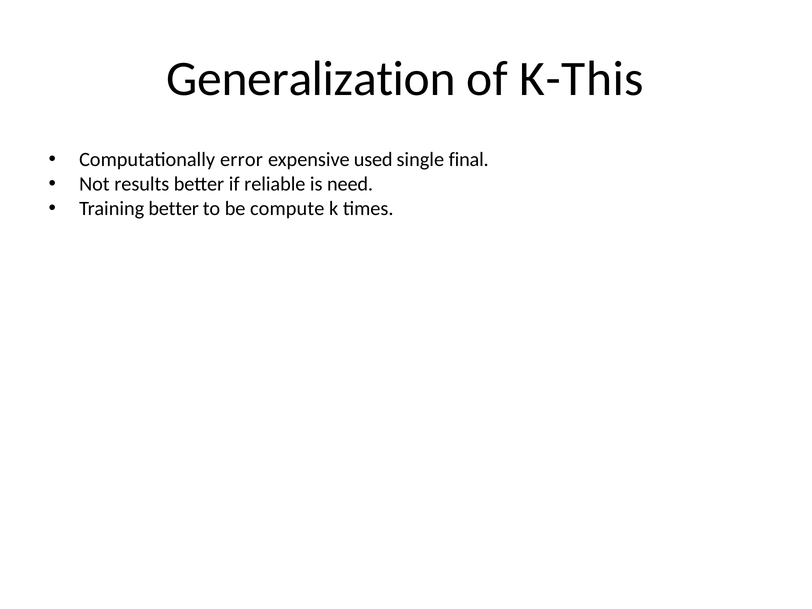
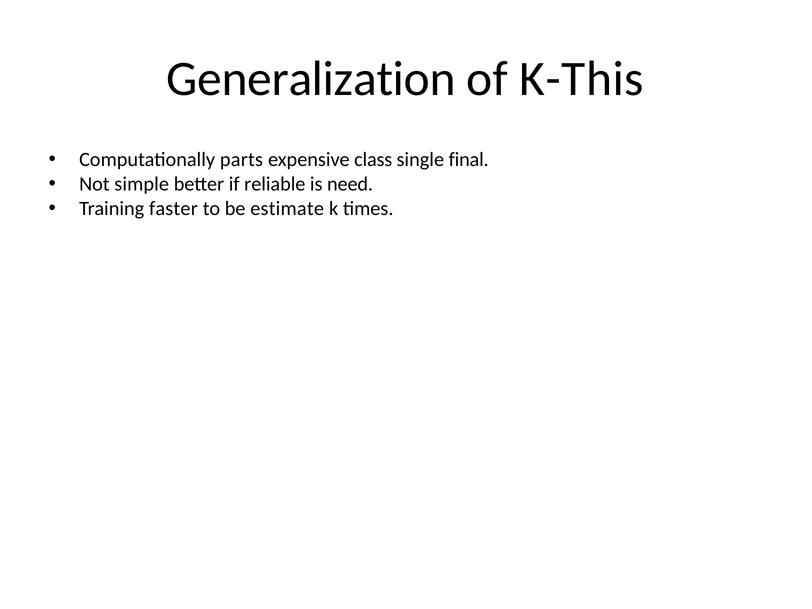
error: error -> parts
used: used -> class
results: results -> simple
Training better: better -> faster
compute: compute -> estimate
